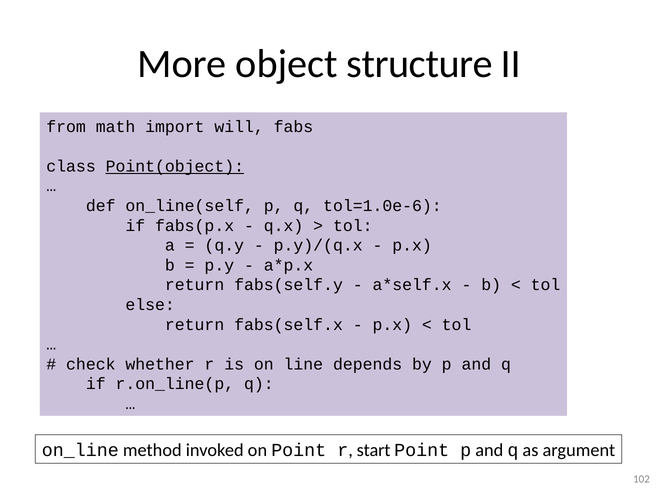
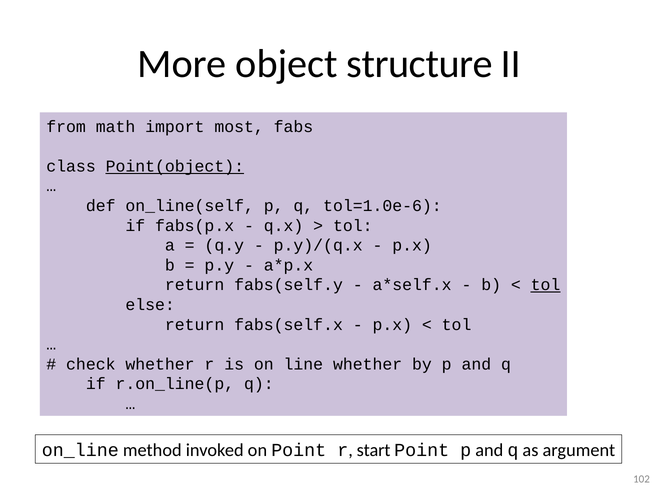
will: will -> most
tol at (546, 285) underline: none -> present
line depends: depends -> whether
